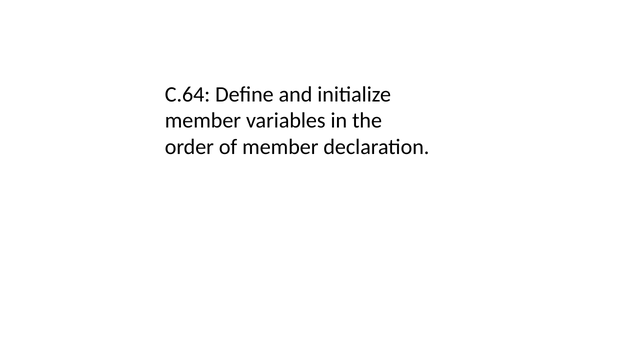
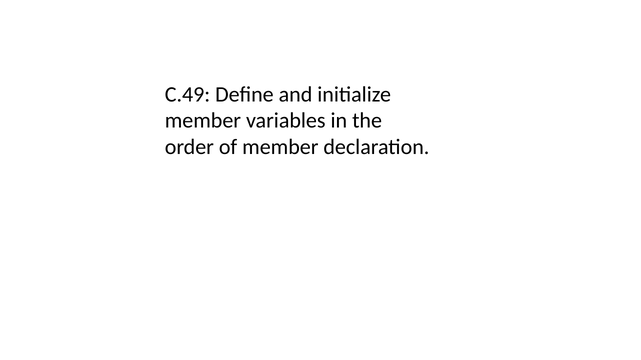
C.64: C.64 -> C.49
